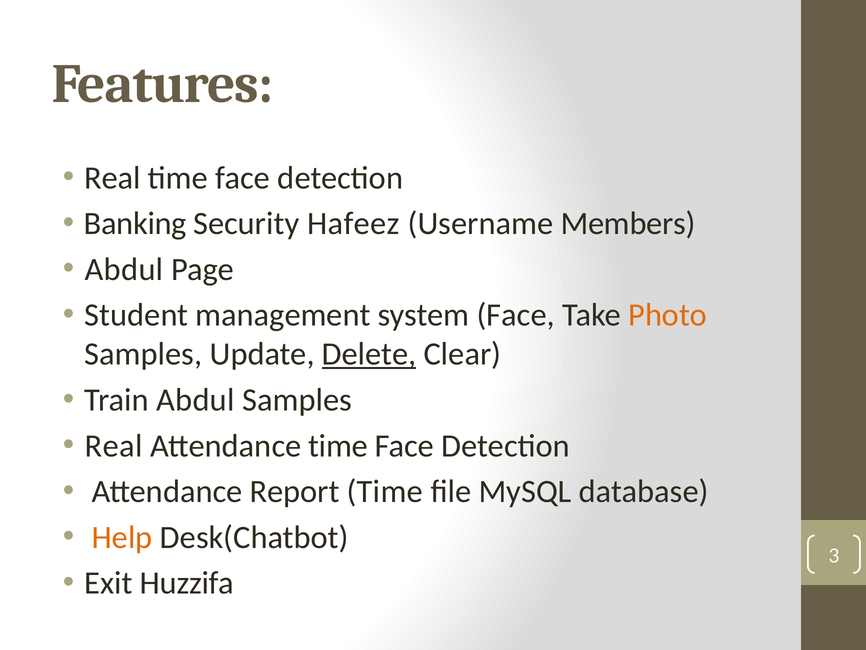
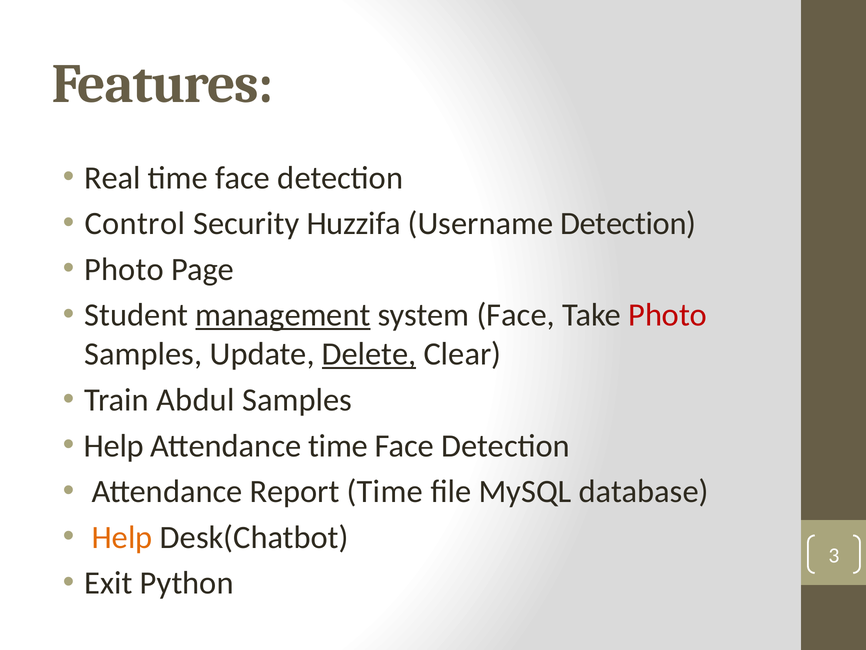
Banking: Banking -> Control
Hafeez: Hafeez -> Huzzifa
Username Members: Members -> Detection
Abdul at (124, 269): Abdul -> Photo
management underline: none -> present
Photo at (668, 315) colour: orange -> red
Real at (114, 445): Real -> Help
Huzzifa: Huzzifa -> Python
